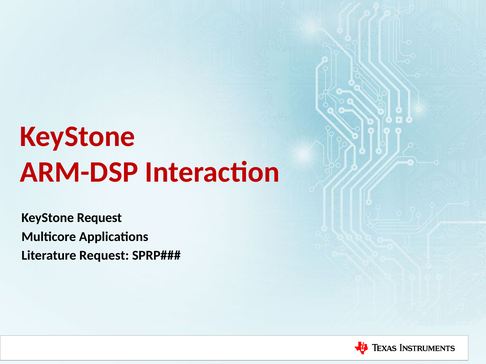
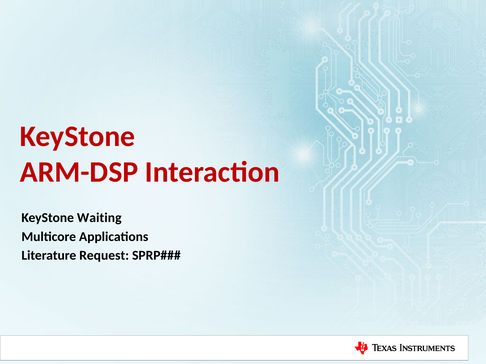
KeyStone Request: Request -> Waiting
